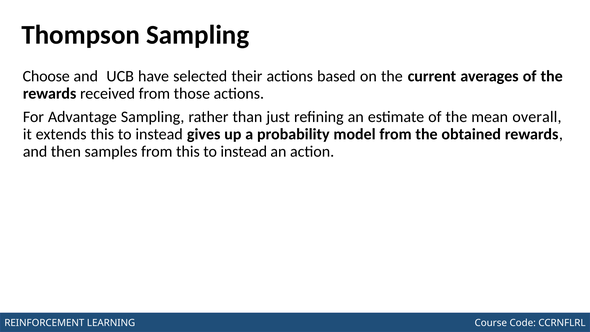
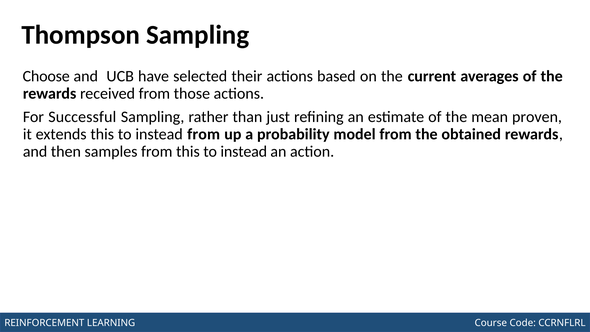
Advantage: Advantage -> Successful
overall: overall -> proven
instead gives: gives -> from
